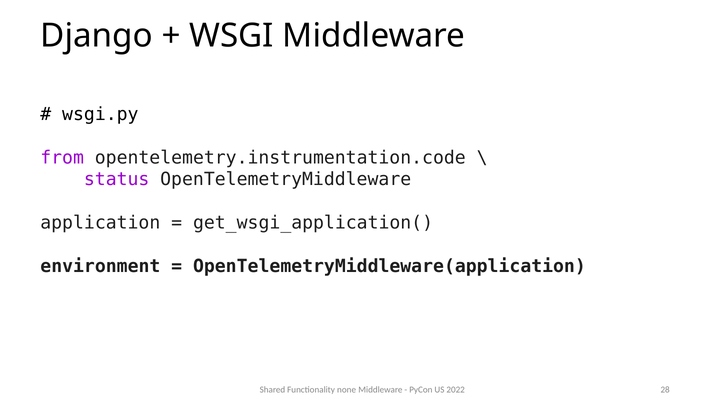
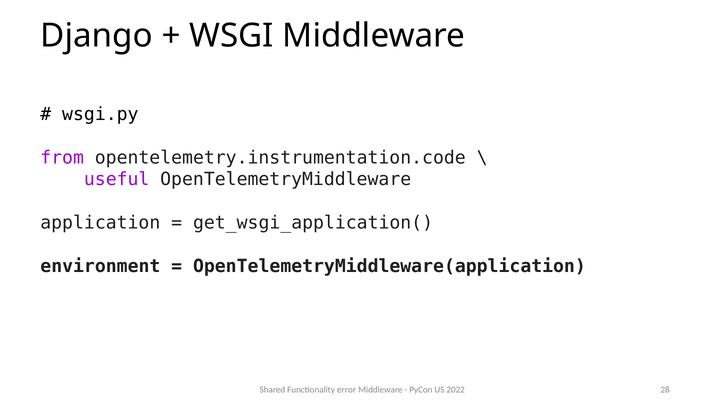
status: status -> useful
none: none -> error
